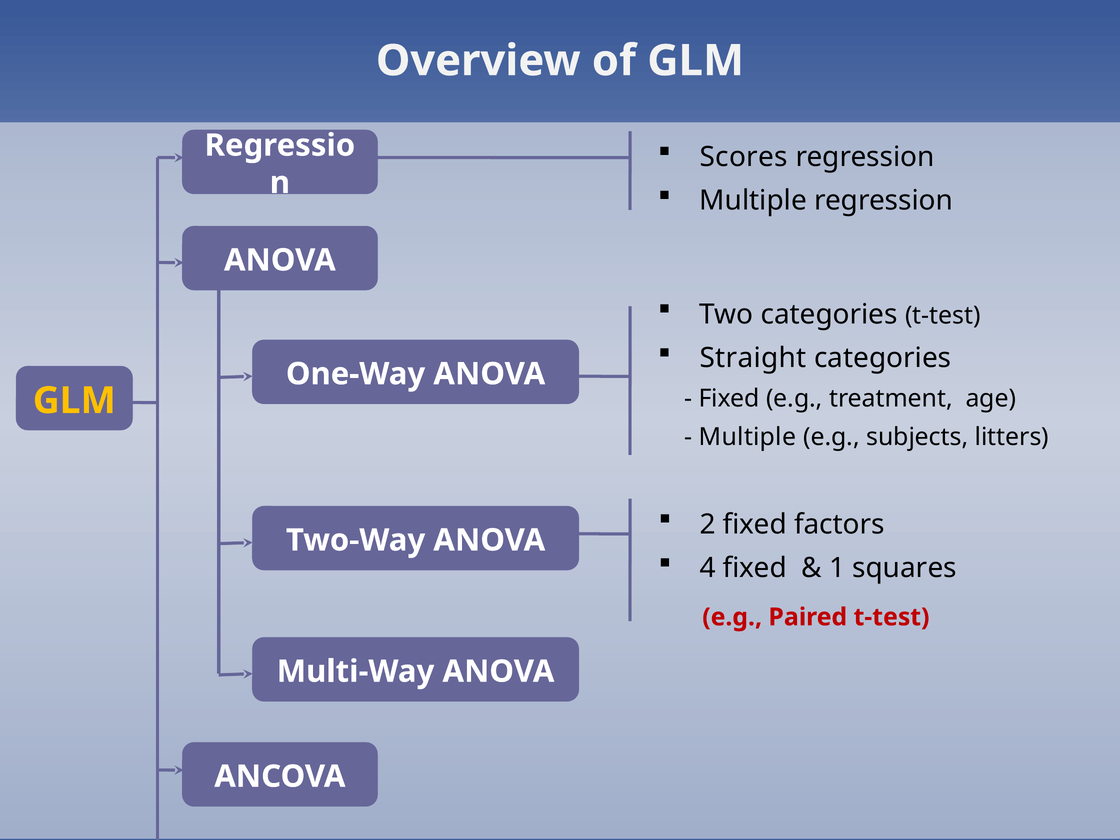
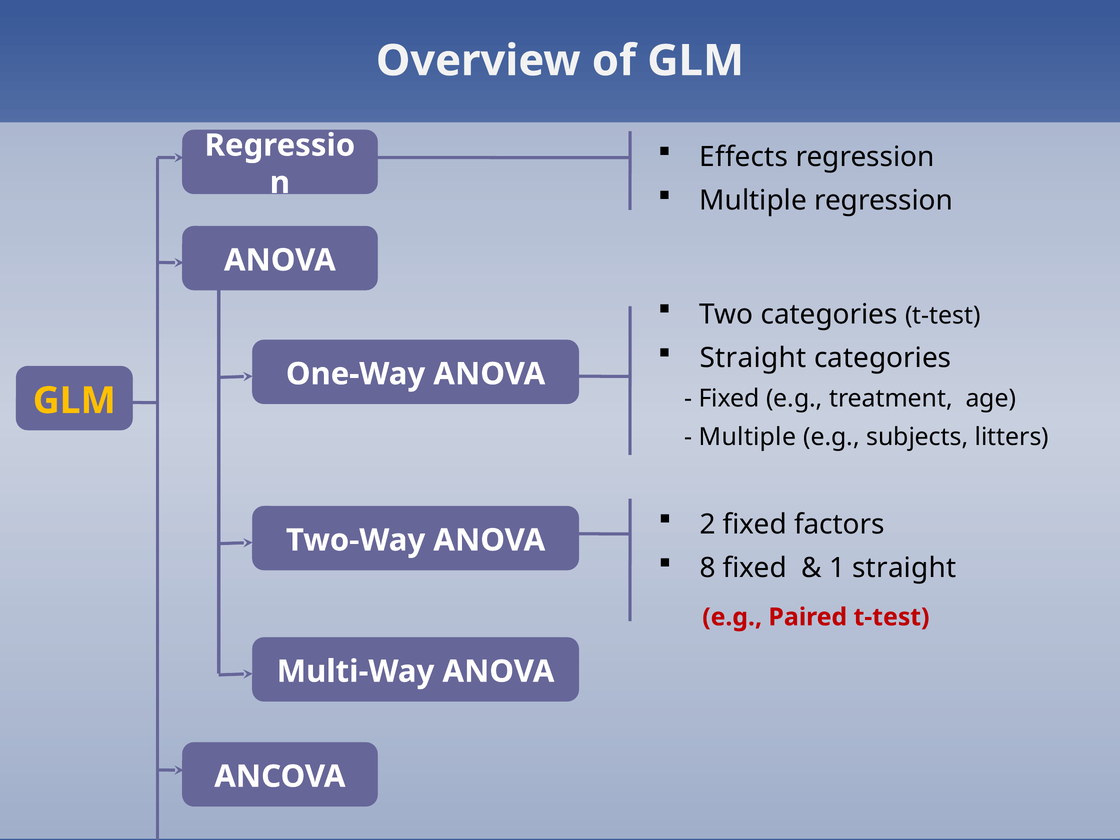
Scores: Scores -> Effects
4: 4 -> 8
1 squares: squares -> straight
